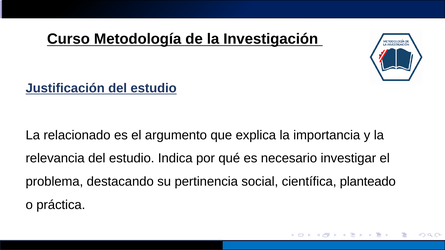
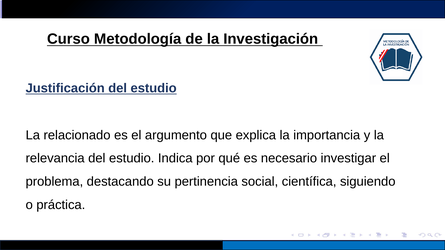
planteado: planteado -> siguiendo
